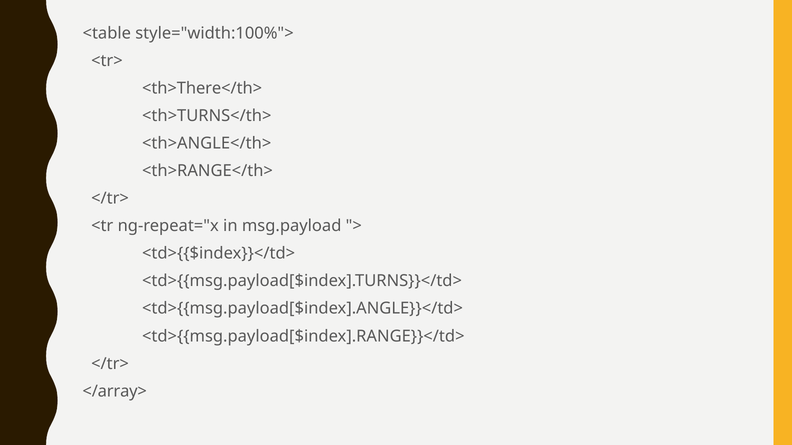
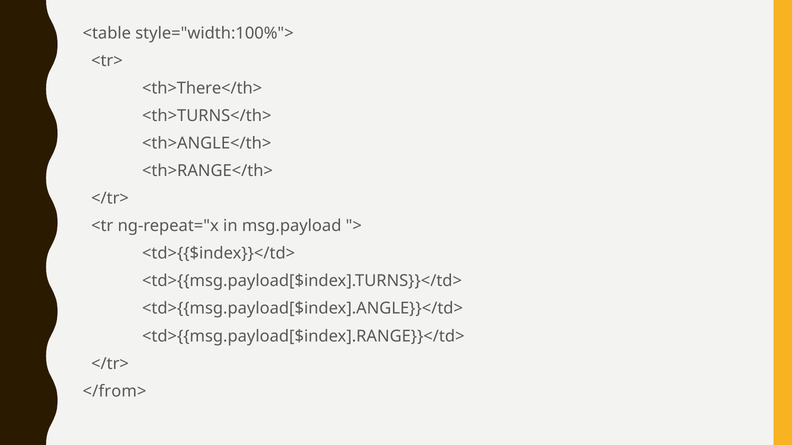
</array>: </array> -> </from>
